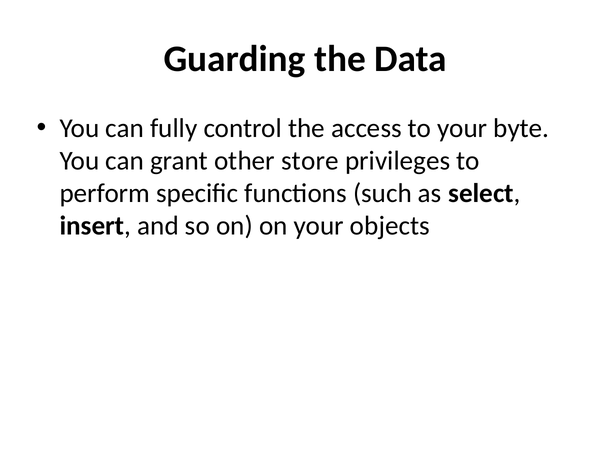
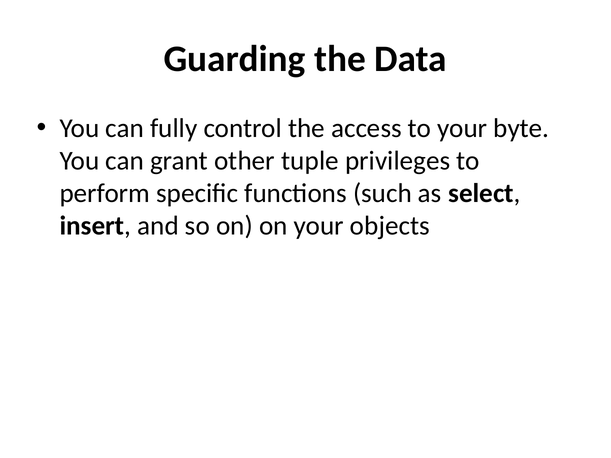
store: store -> tuple
